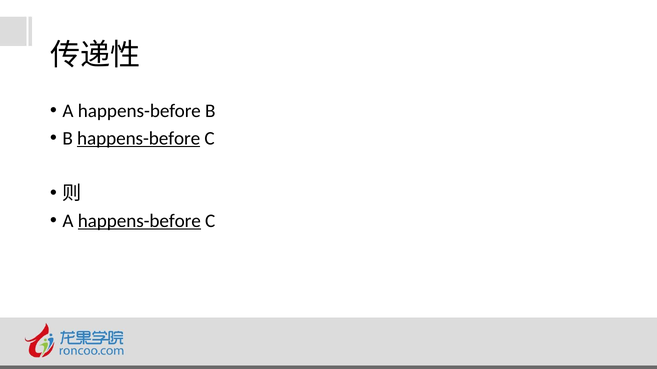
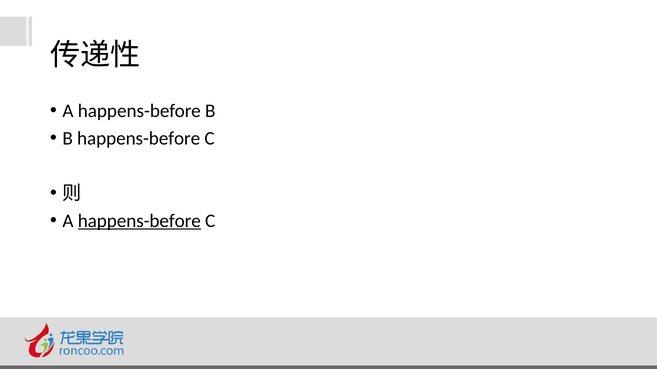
happens-before at (139, 139) underline: present -> none
